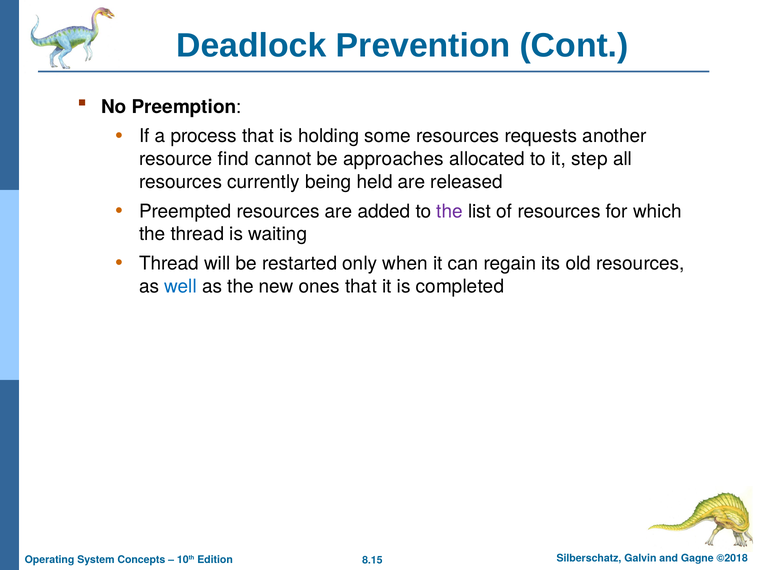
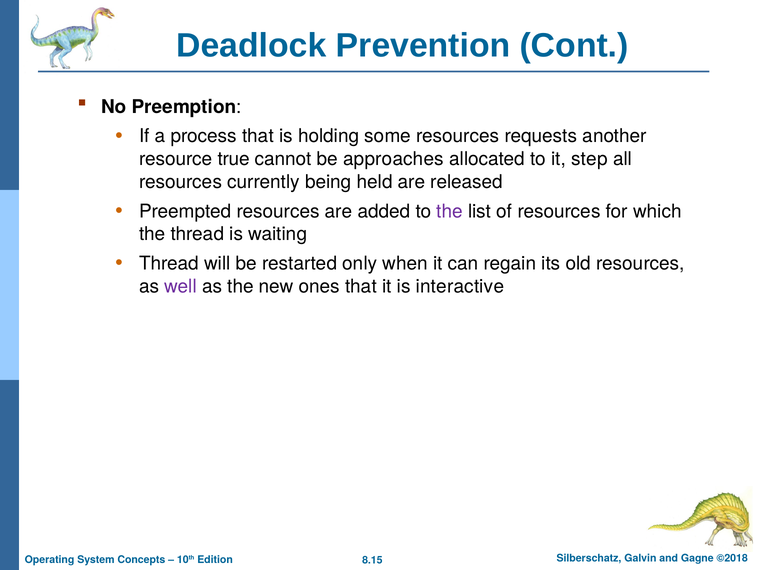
find: find -> true
well colour: blue -> purple
completed: completed -> interactive
